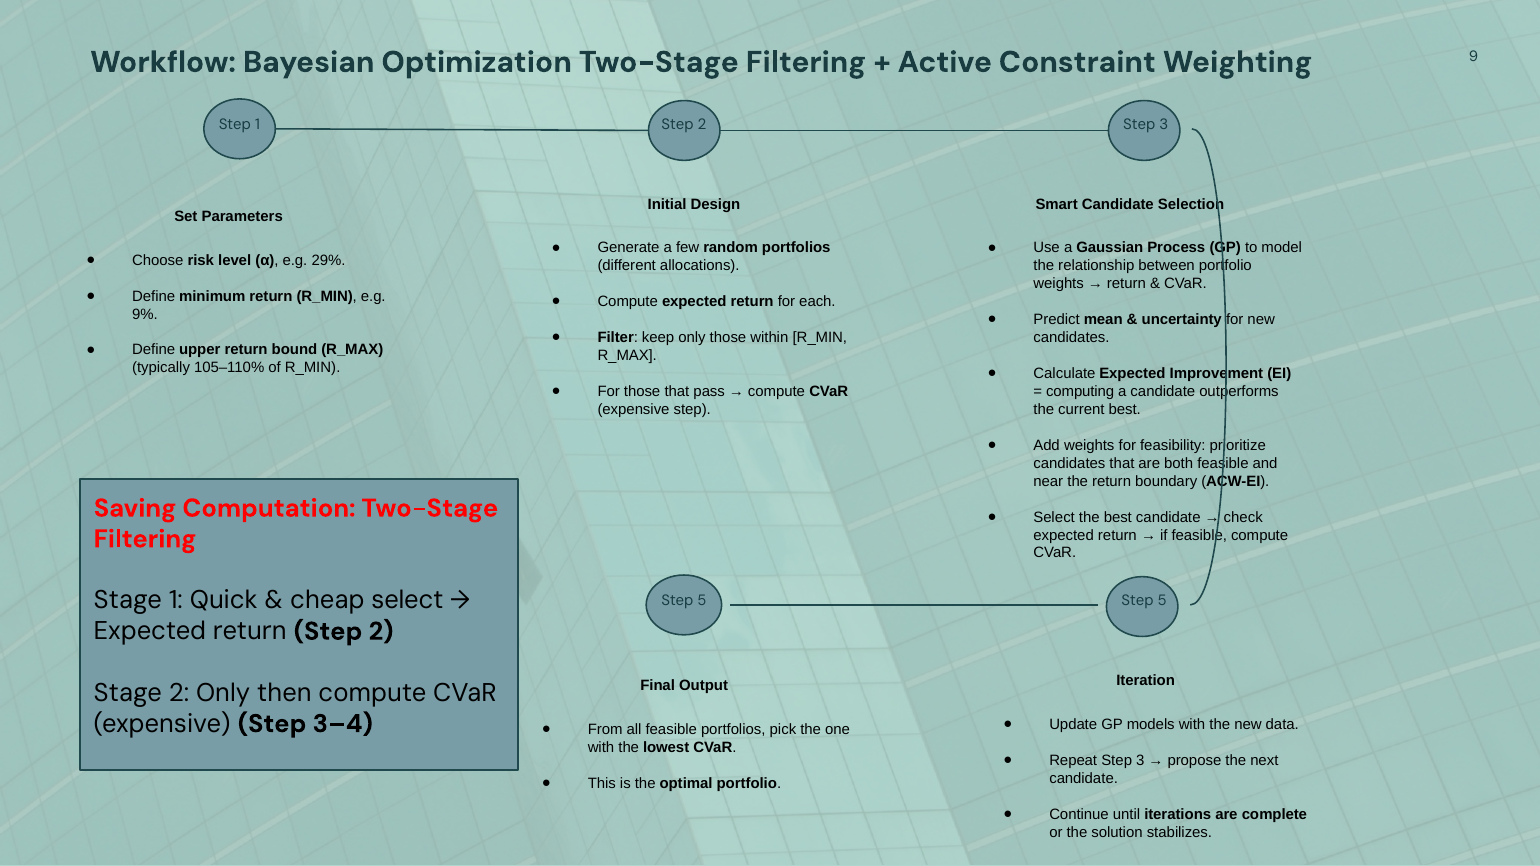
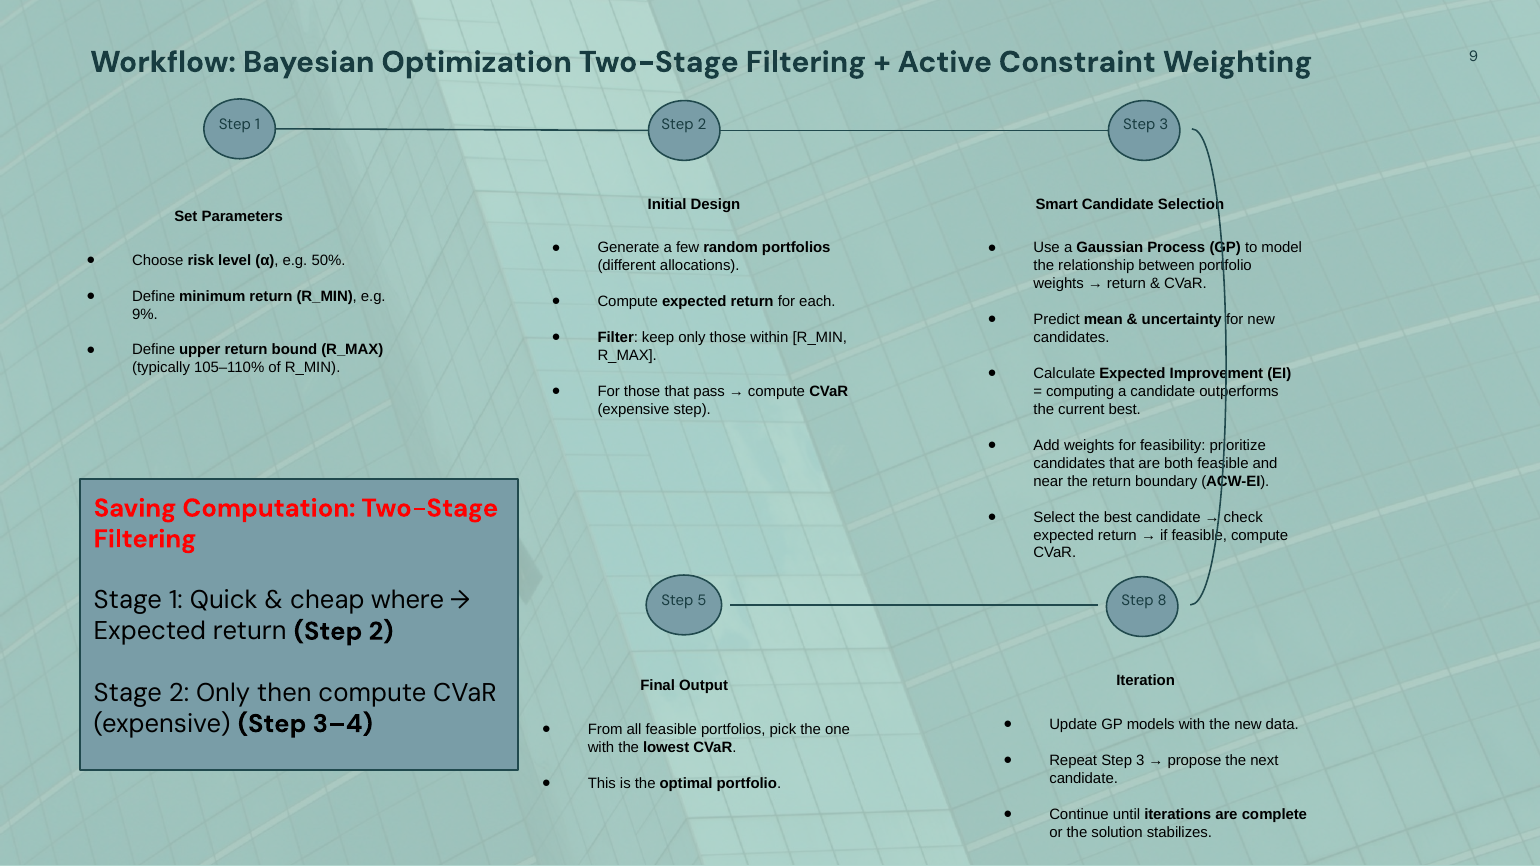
29%: 29% -> 50%
cheap select: select -> where
5 at (1162, 601): 5 -> 8
